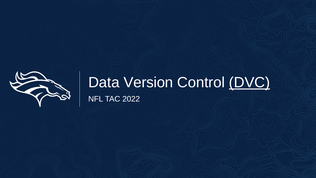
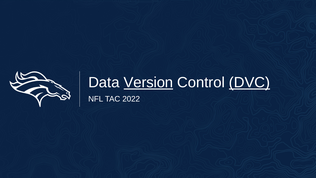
Version underline: none -> present
